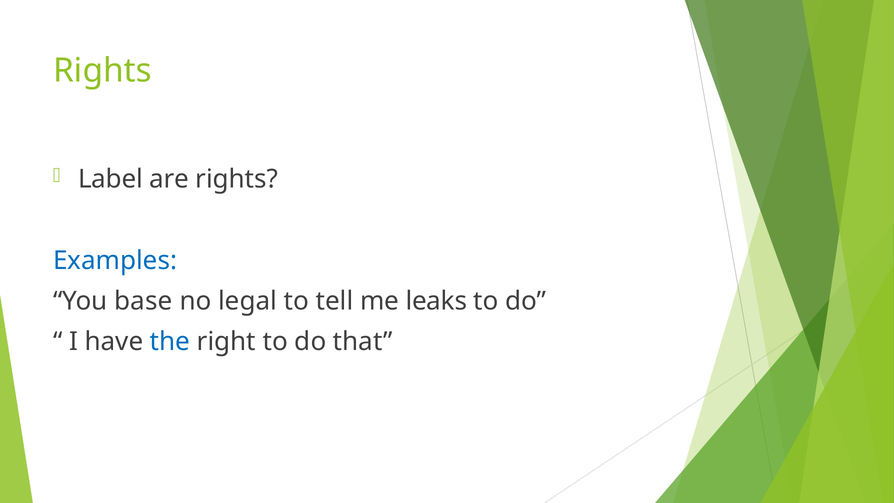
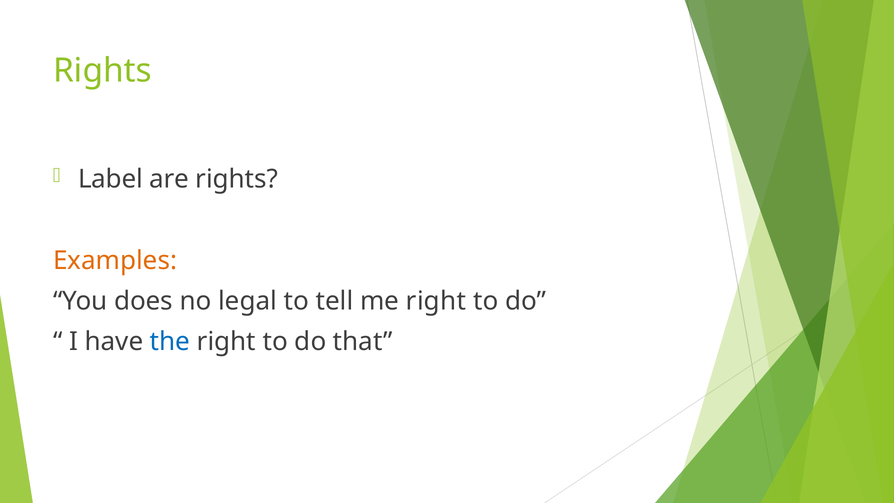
Examples colour: blue -> orange
base: base -> does
me leaks: leaks -> right
